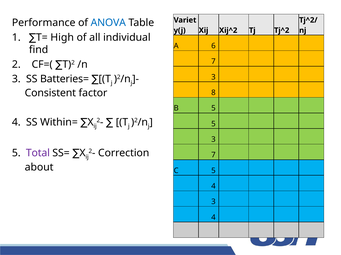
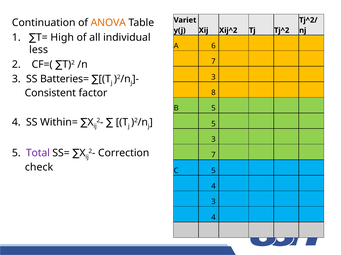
Performance: Performance -> Continuation
ANOVA colour: blue -> orange
find: find -> less
about: about -> check
